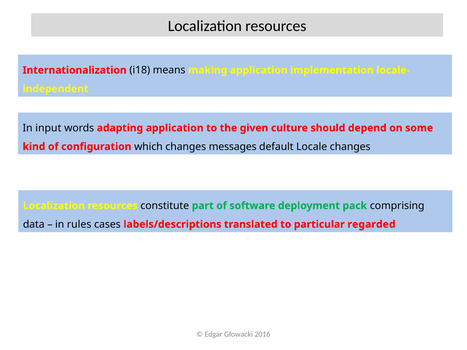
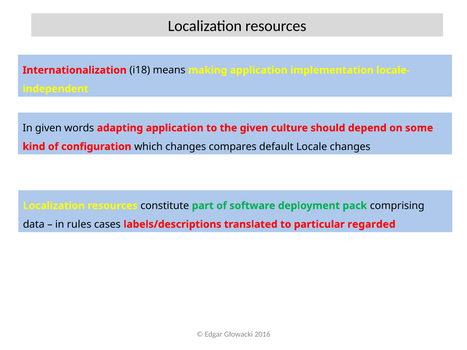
In input: input -> given
messages: messages -> compares
